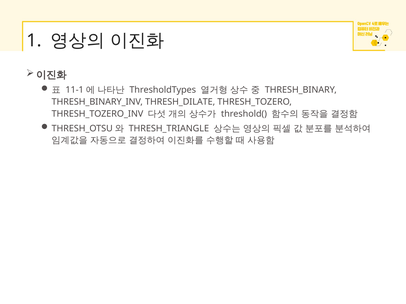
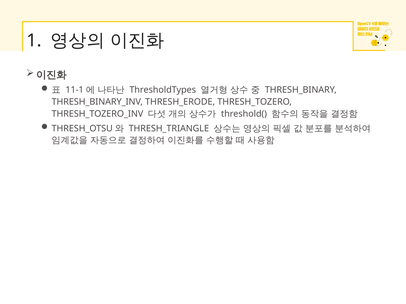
THRESH_DILATE: THRESH_DILATE -> THRESH_ERODE
